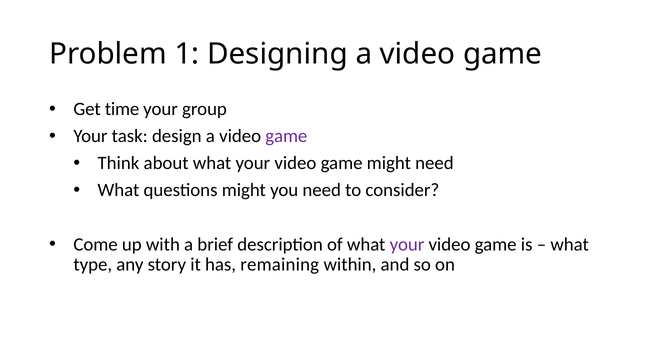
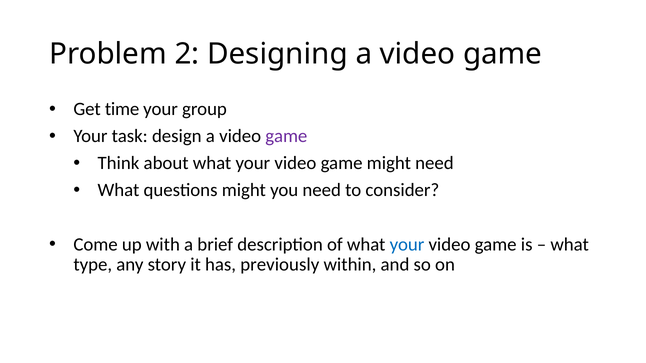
1: 1 -> 2
your at (407, 245) colour: purple -> blue
remaining: remaining -> previously
